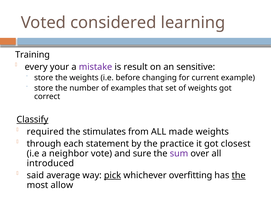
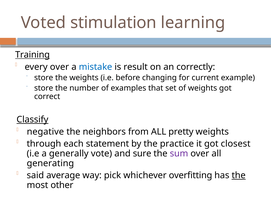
considered: considered -> stimulation
Training underline: none -> present
every your: your -> over
mistake colour: purple -> blue
sensitive: sensitive -> correctly
required: required -> negative
stimulates: stimulates -> neighbors
made: made -> pretty
neighbor: neighbor -> generally
introduced: introduced -> generating
pick underline: present -> none
allow: allow -> other
